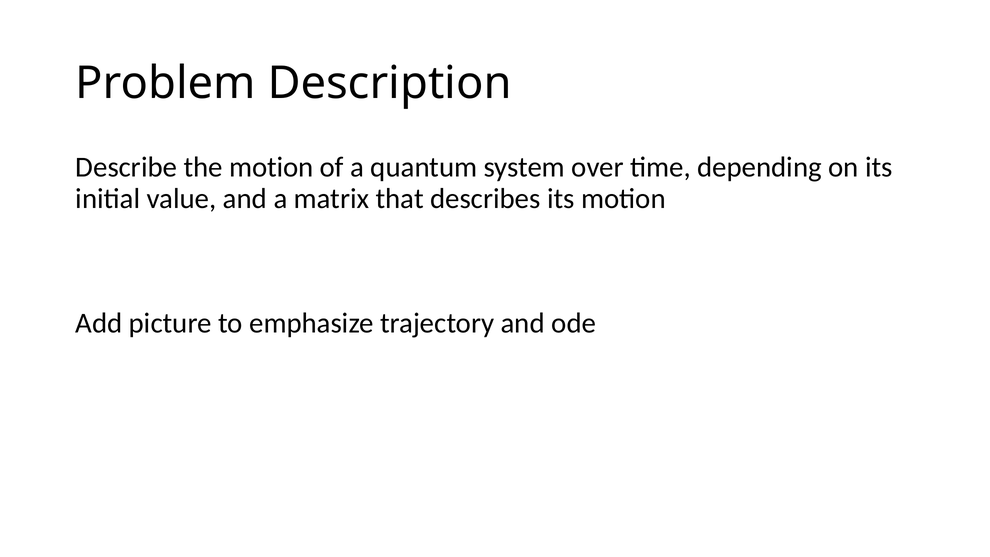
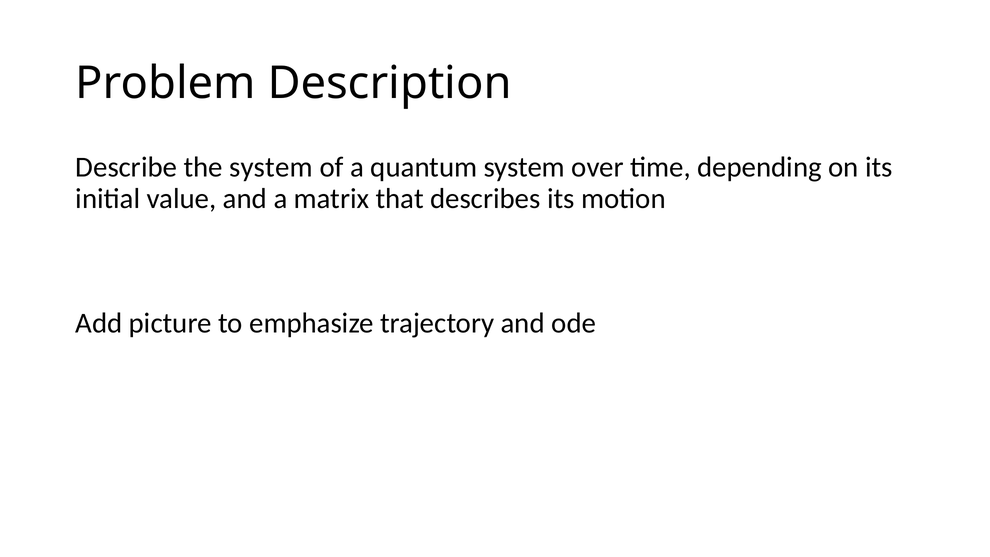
the motion: motion -> system
